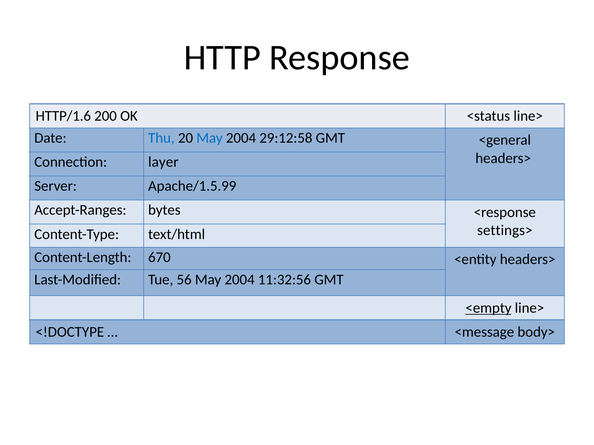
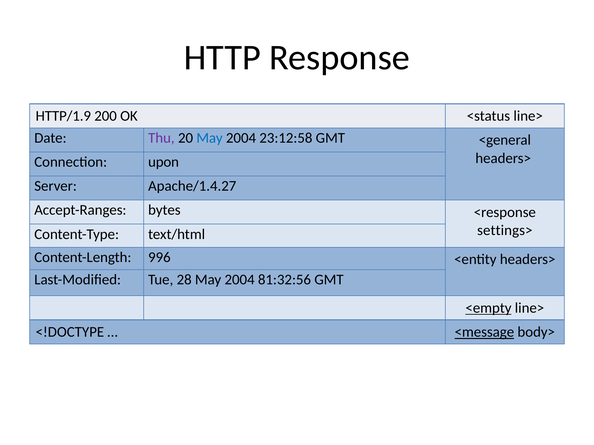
HTTP/1.6: HTTP/1.6 -> HTTP/1.9
Thu colour: blue -> purple
29:12:58: 29:12:58 -> 23:12:58
layer: layer -> upon
Apache/1.5.99: Apache/1.5.99 -> Apache/1.4.27
670: 670 -> 996
56: 56 -> 28
11:32:56: 11:32:56 -> 81:32:56
<message underline: none -> present
